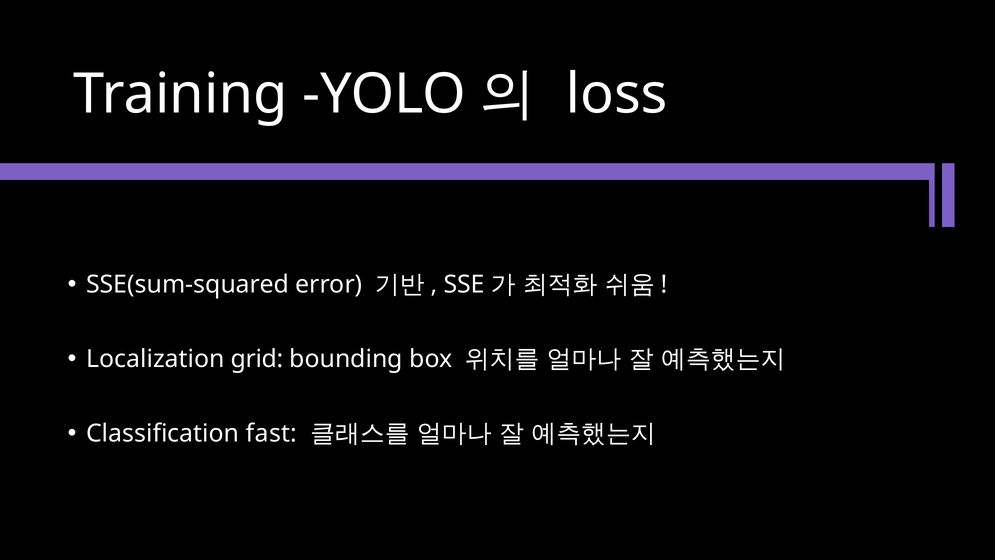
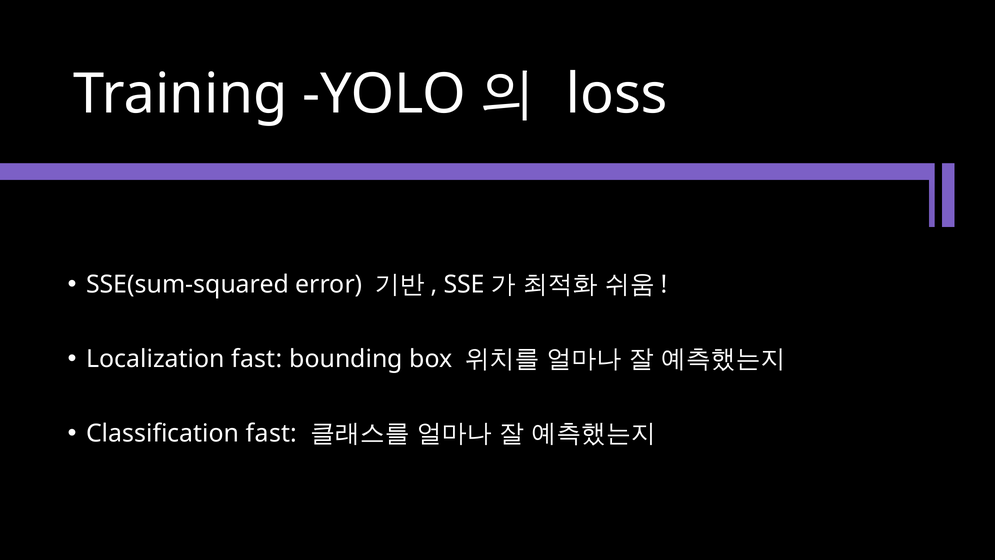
Localization grid: grid -> fast
